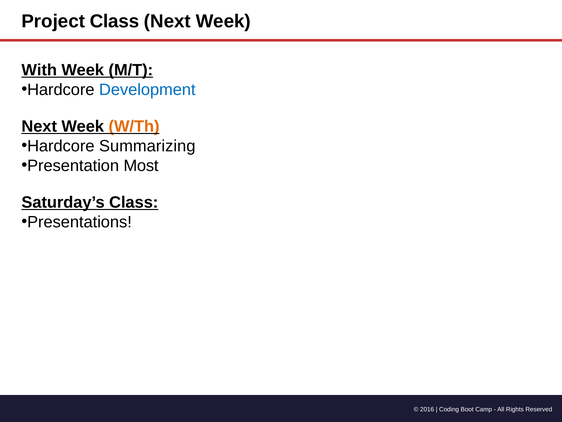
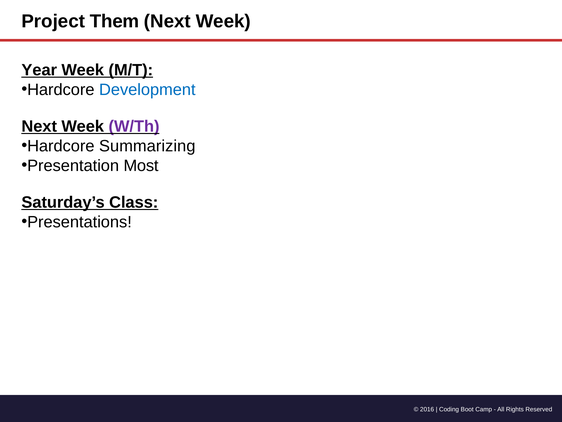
Project Class: Class -> Them
With: With -> Year
W/Th colour: orange -> purple
